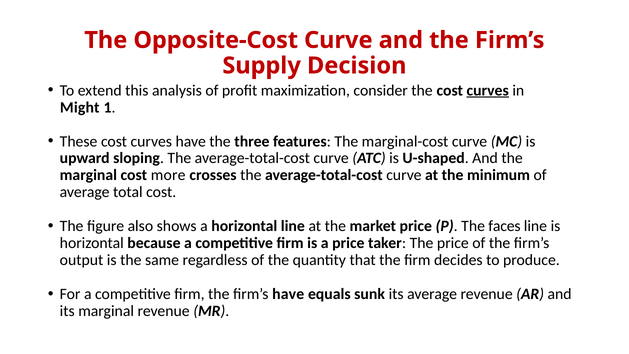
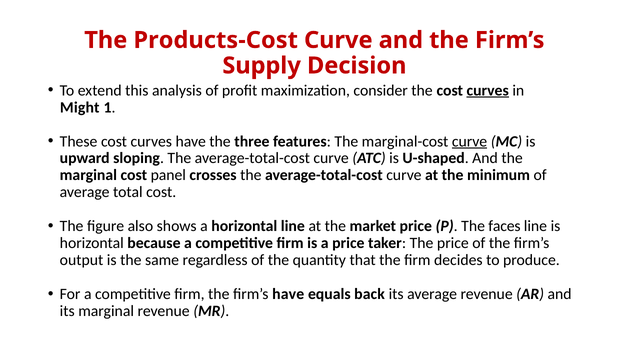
Opposite-Cost: Opposite-Cost -> Products-Cost
curve at (470, 141) underline: none -> present
more: more -> panel
sunk: sunk -> back
